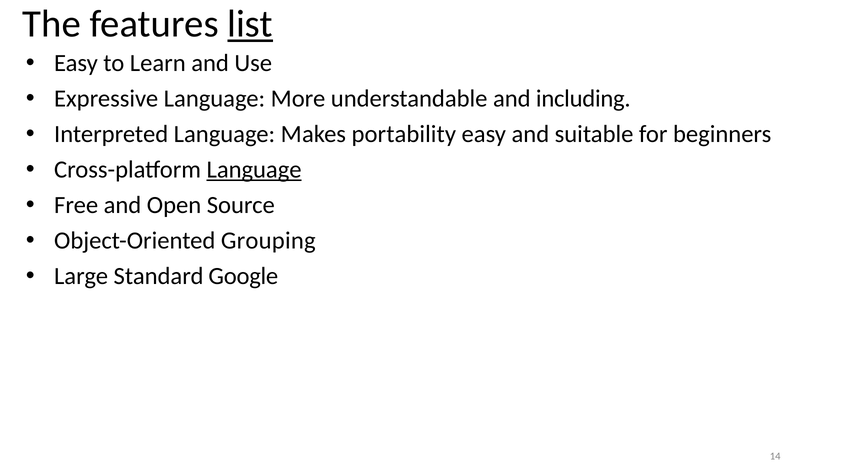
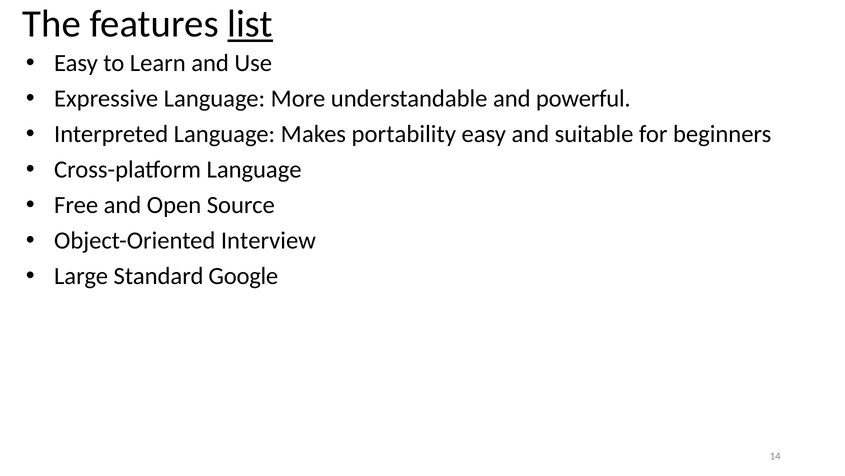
including: including -> powerful
Language at (254, 169) underline: present -> none
Grouping: Grouping -> Interview
